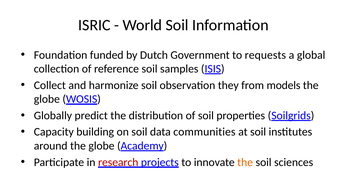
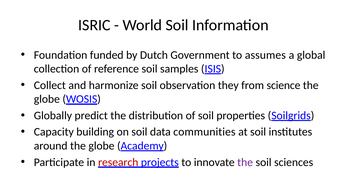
requests: requests -> assumes
models: models -> science
the at (245, 162) colour: orange -> purple
